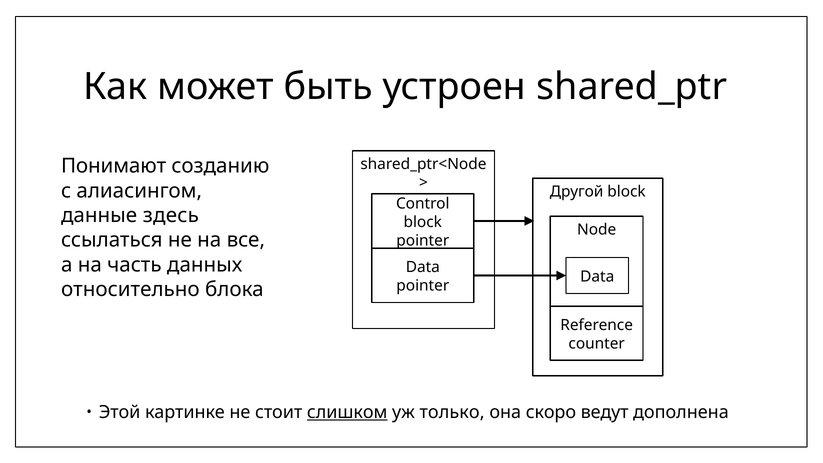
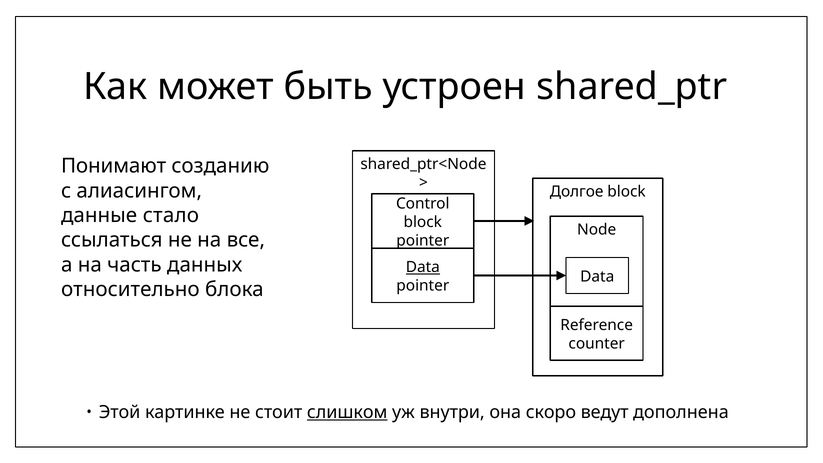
Другой: Другой -> Долгое
здесь: здесь -> стало
Data at (423, 267) underline: none -> present
только: только -> внутри
